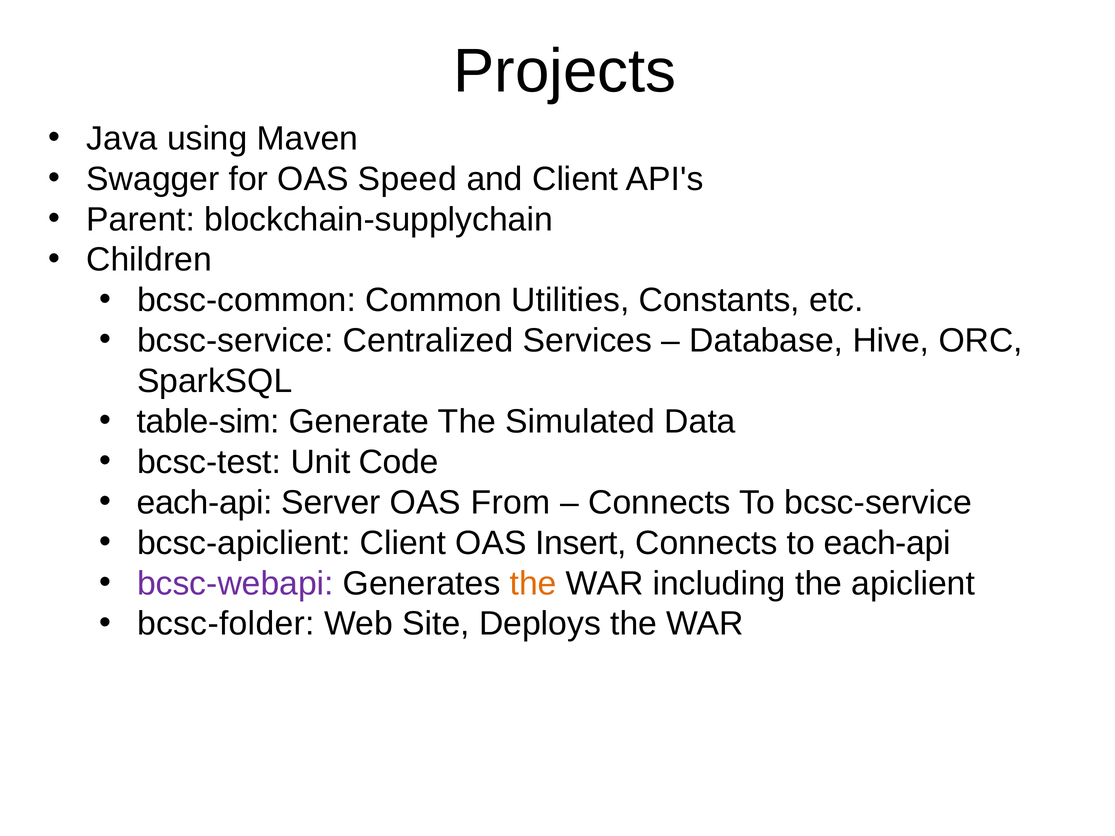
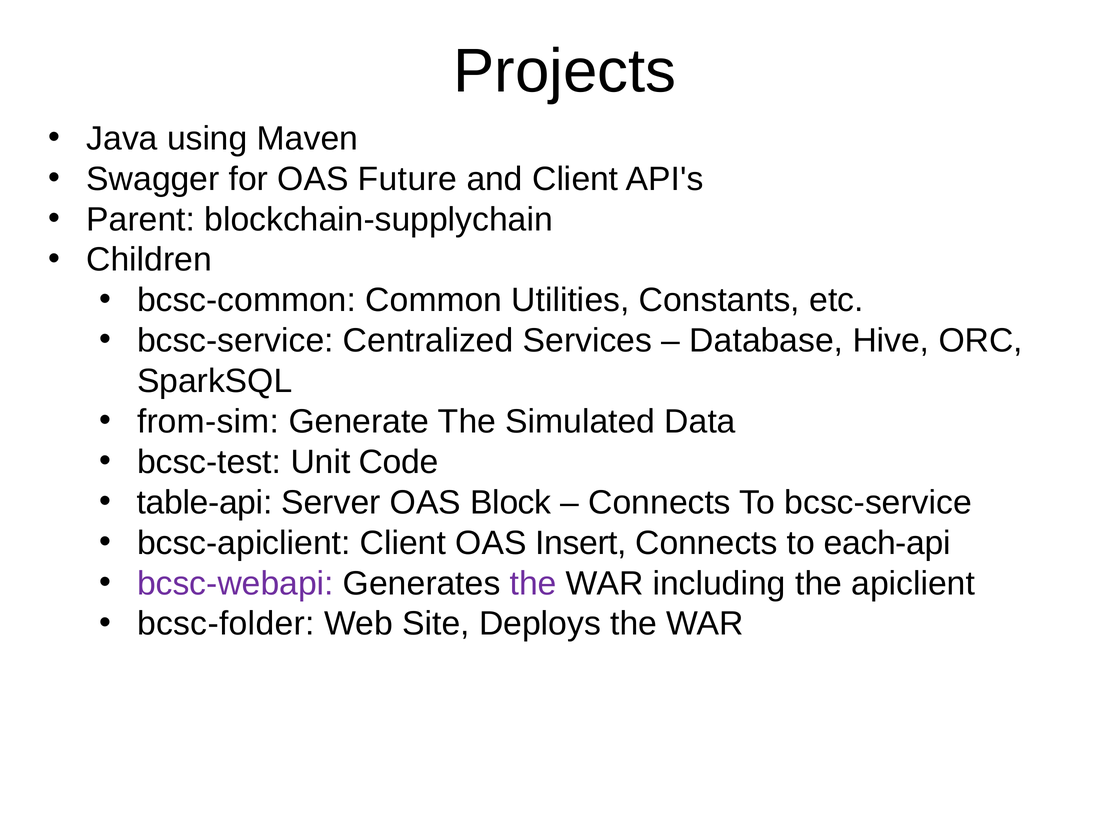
Speed: Speed -> Future
table-sim: table-sim -> from-sim
each-api at (205, 503): each-api -> table-api
From: From -> Block
the at (533, 584) colour: orange -> purple
